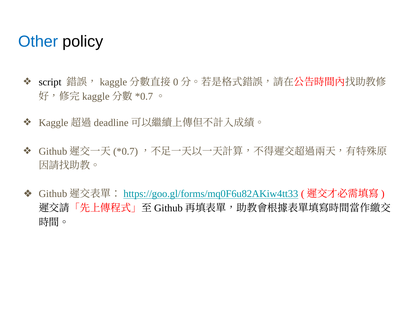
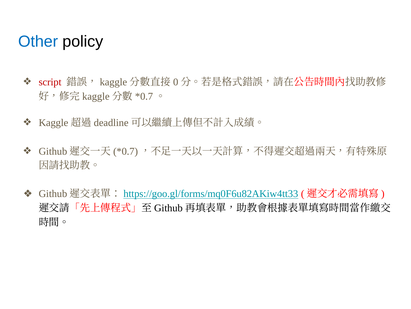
script colour: black -> red
